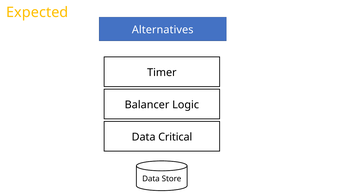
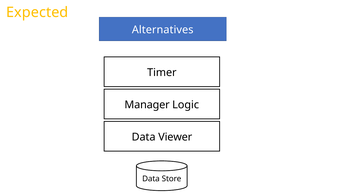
Balancer: Balancer -> Manager
Critical: Critical -> Viewer
